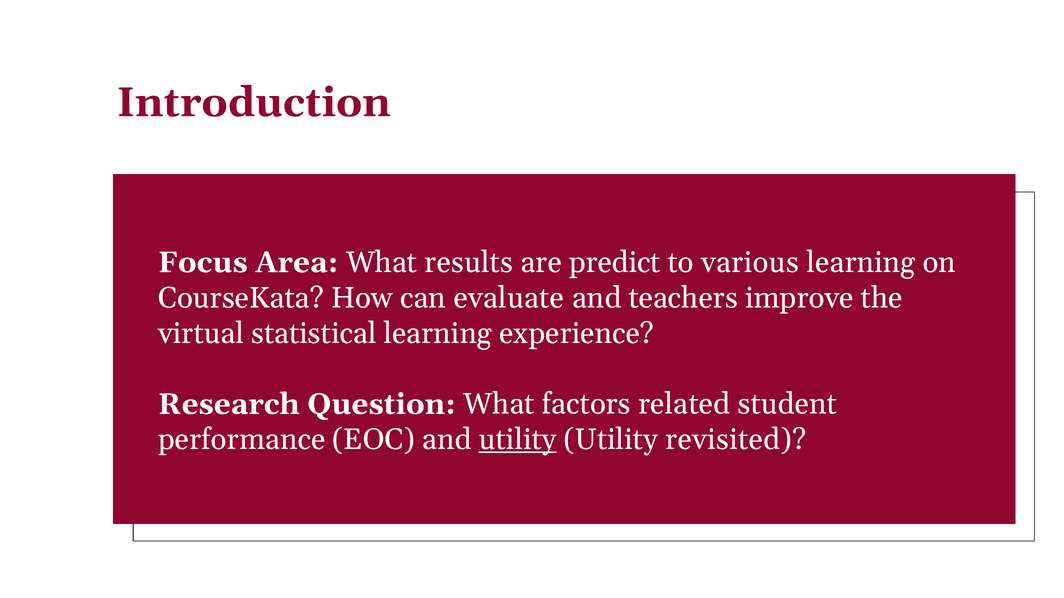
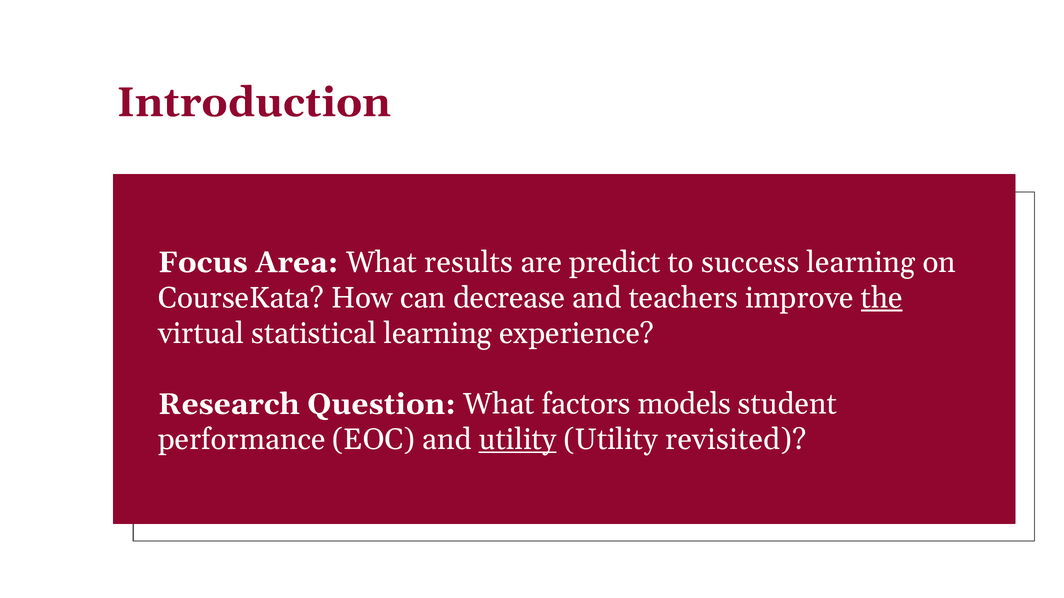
various: various -> success
evaluate: evaluate -> decrease
the underline: none -> present
related: related -> models
